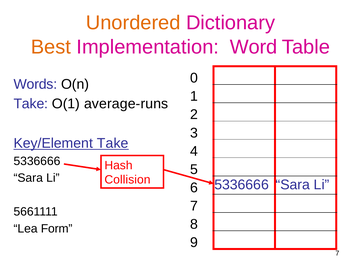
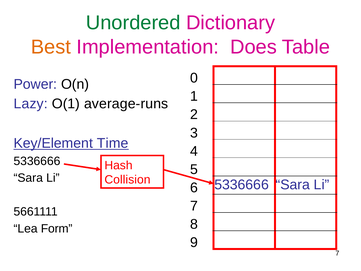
Unordered colour: orange -> green
Word: Word -> Does
Words: Words -> Power
Take at (31, 104): Take -> Lazy
Key/Element Take: Take -> Time
